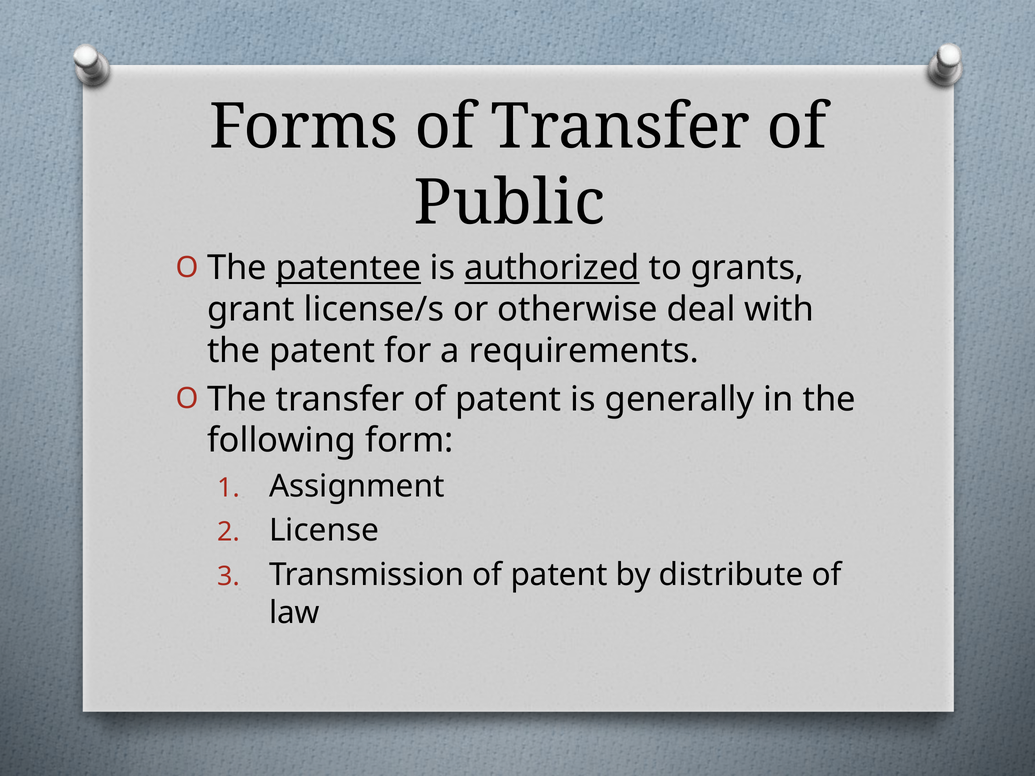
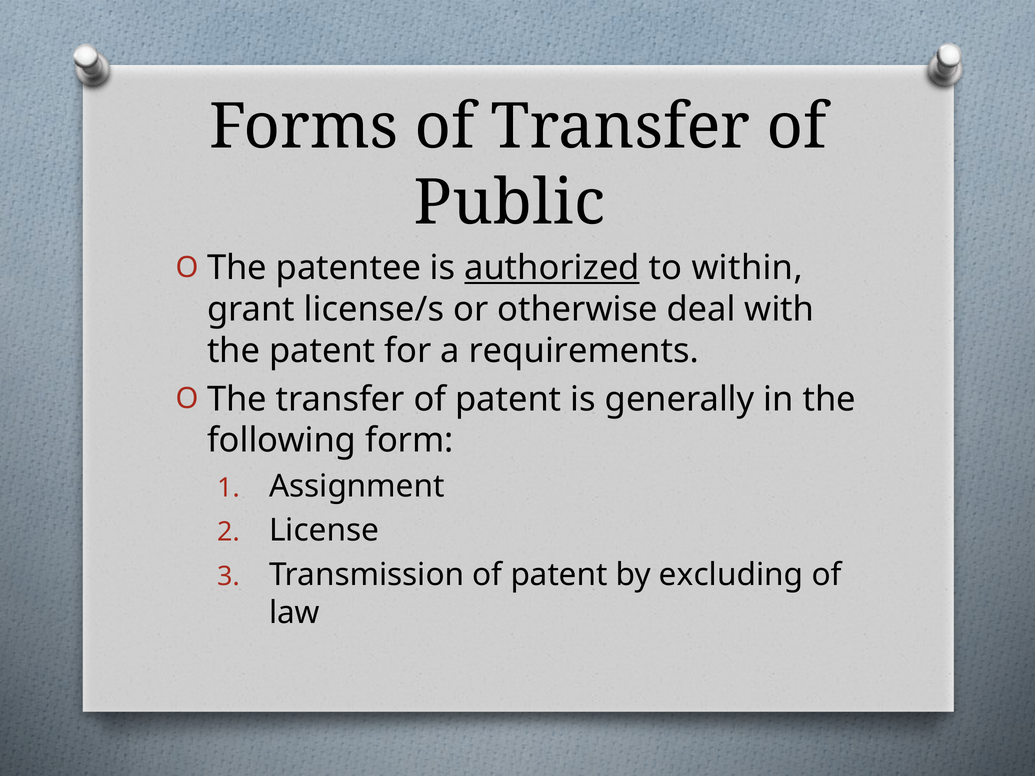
patentee underline: present -> none
grants: grants -> within
distribute: distribute -> excluding
